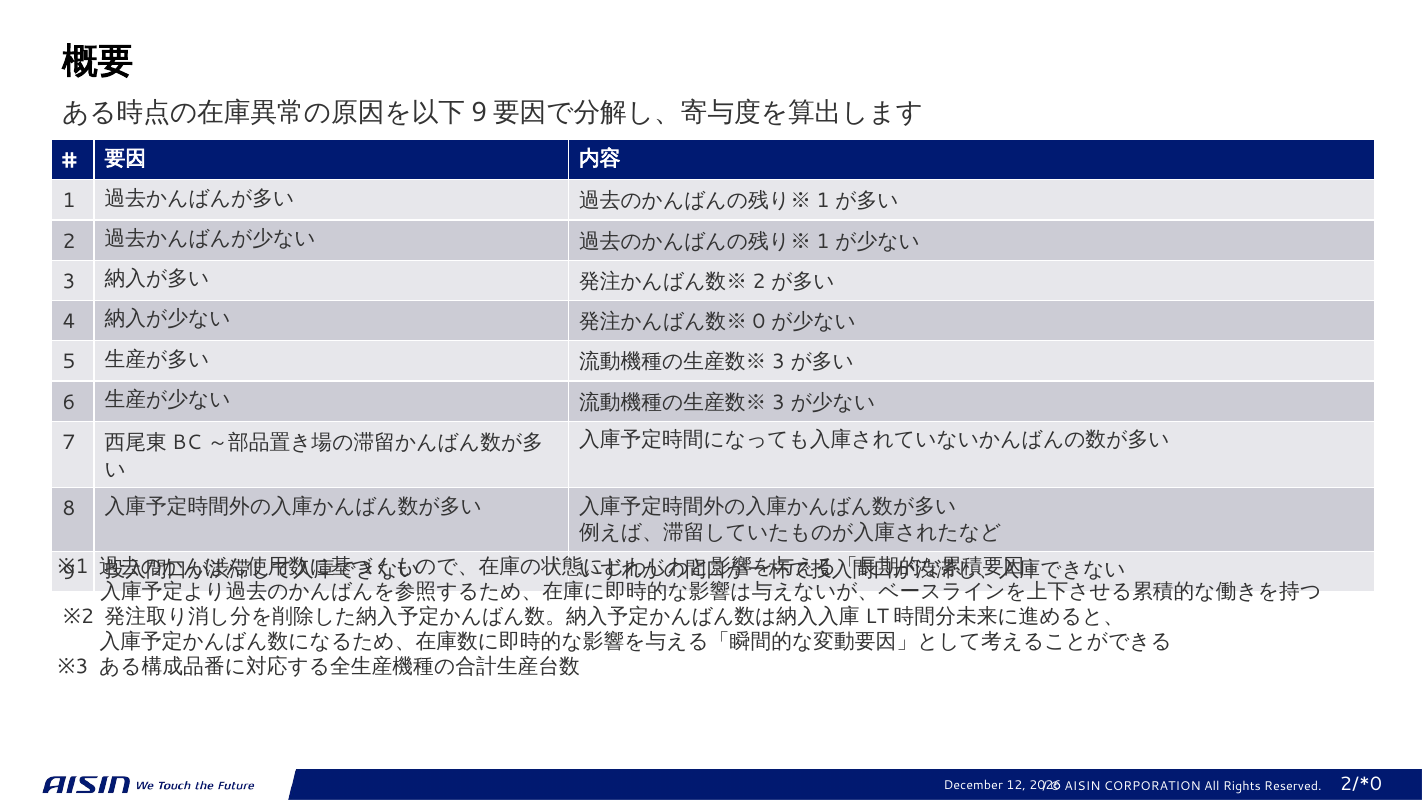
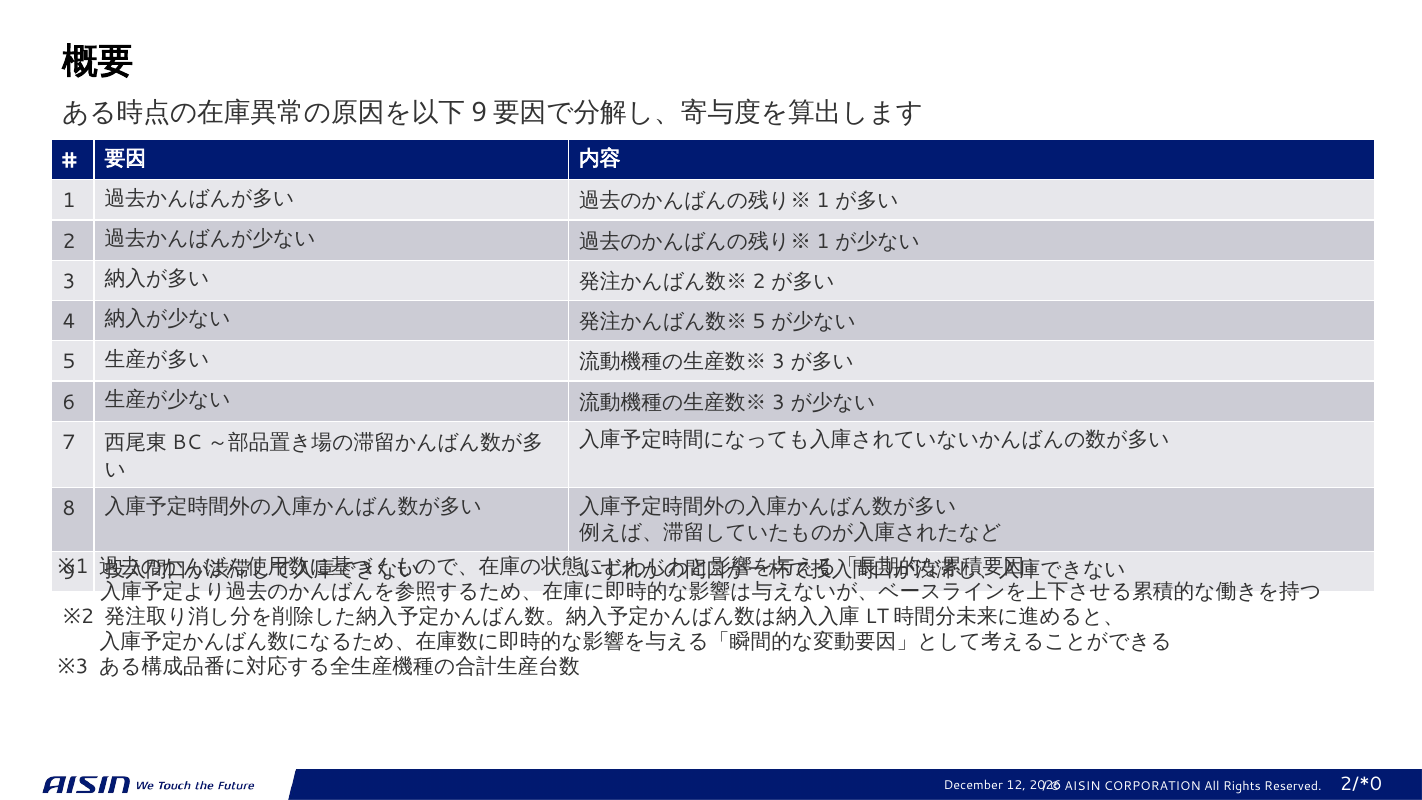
0 at (759, 322): 0 -> 5
